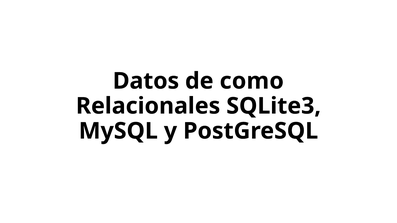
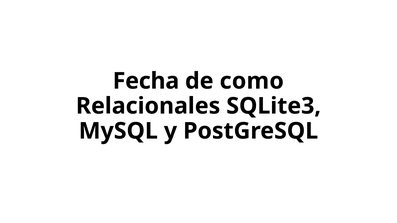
Datos: Datos -> Fecha
